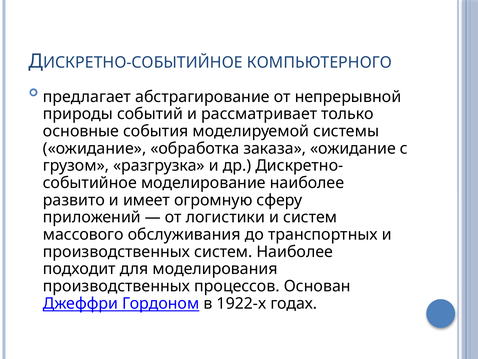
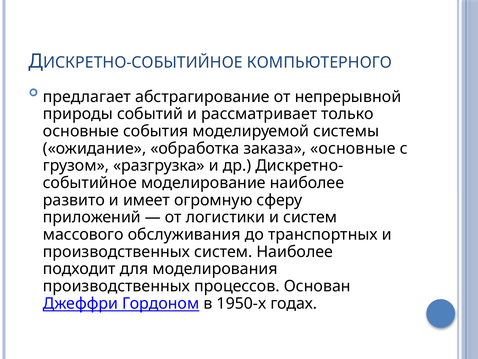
заказа ожидание: ожидание -> основные
1922-х: 1922-х -> 1950-х
